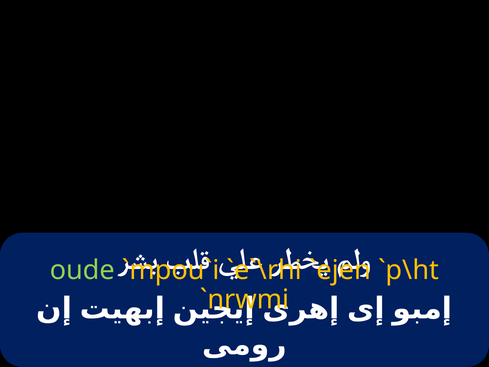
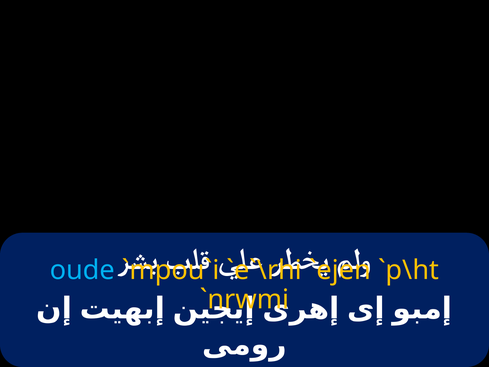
oude colour: light green -> light blue
